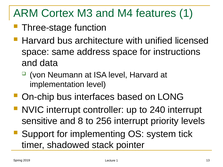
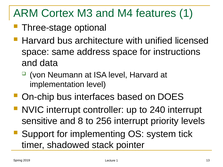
function: function -> optional
LONG: LONG -> DOES
